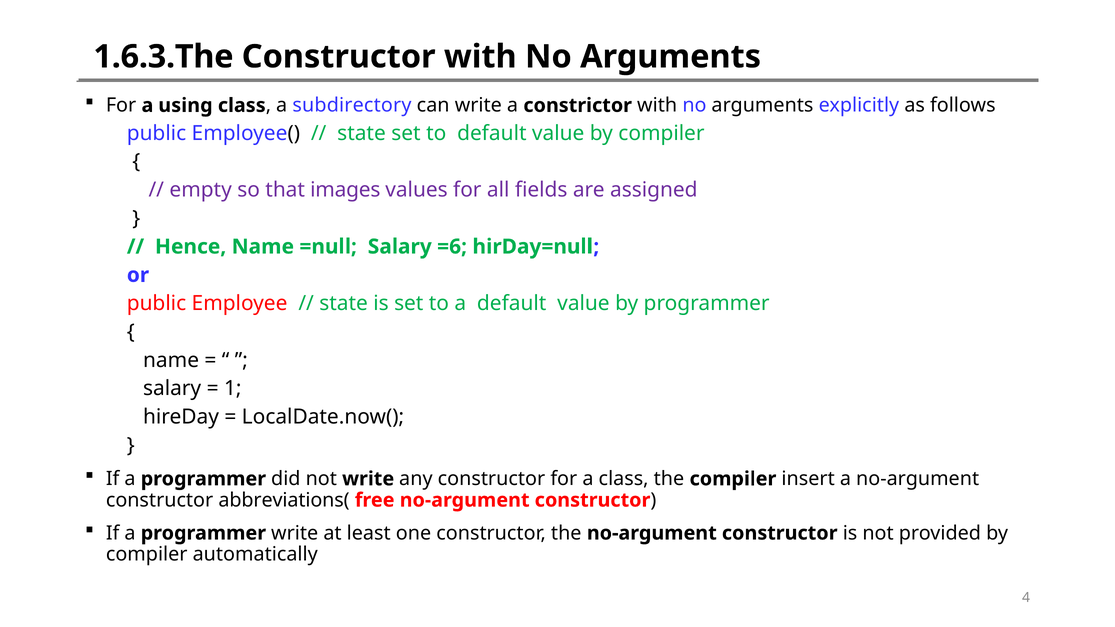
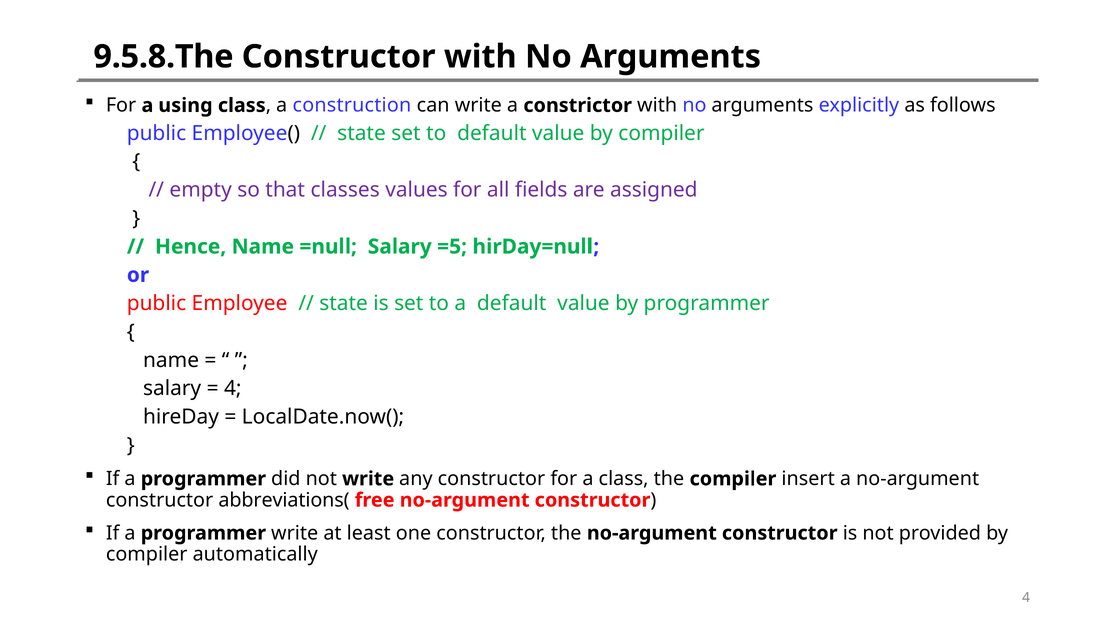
1.6.3.The: 1.6.3.The -> 9.5.8.The
subdirectory: subdirectory -> construction
images: images -> classes
=6: =6 -> =5
1 at (233, 389): 1 -> 4
